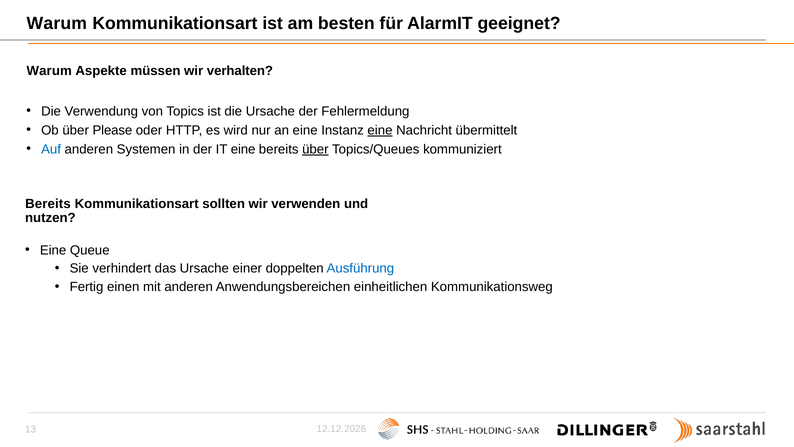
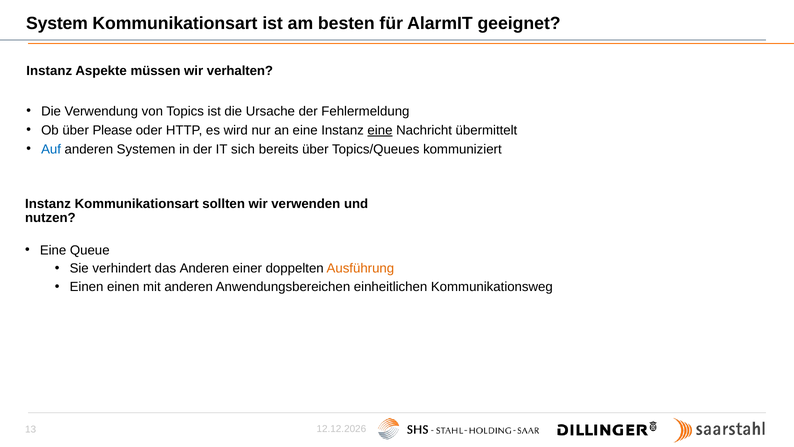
Warum at (57, 23): Warum -> System
Warum at (49, 71): Warum -> Instanz
IT eine: eine -> sich
über at (315, 149) underline: present -> none
Bereits at (48, 204): Bereits -> Instanz
das Ursache: Ursache -> Anderen
Ausführung colour: blue -> orange
Fertig at (87, 287): Fertig -> Einen
